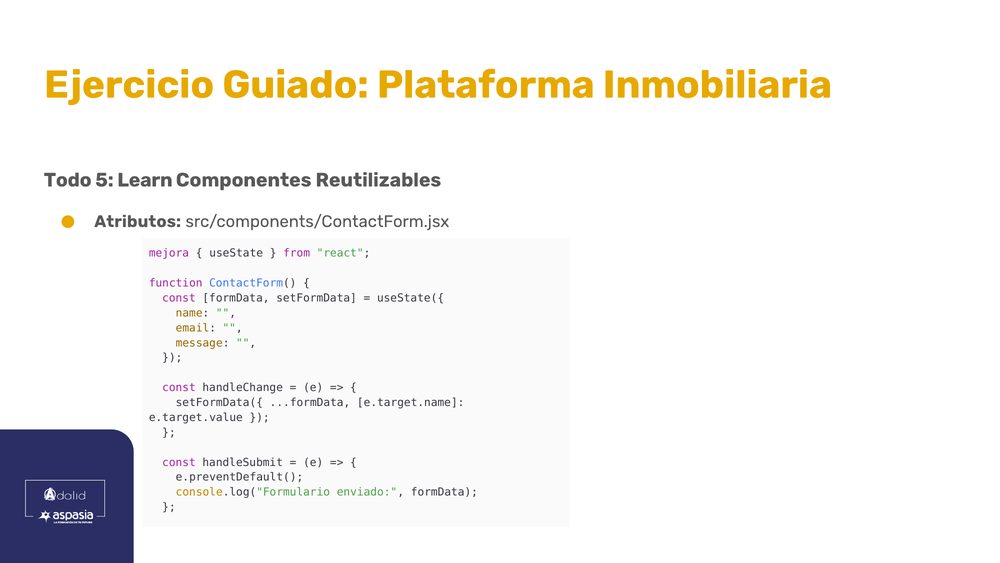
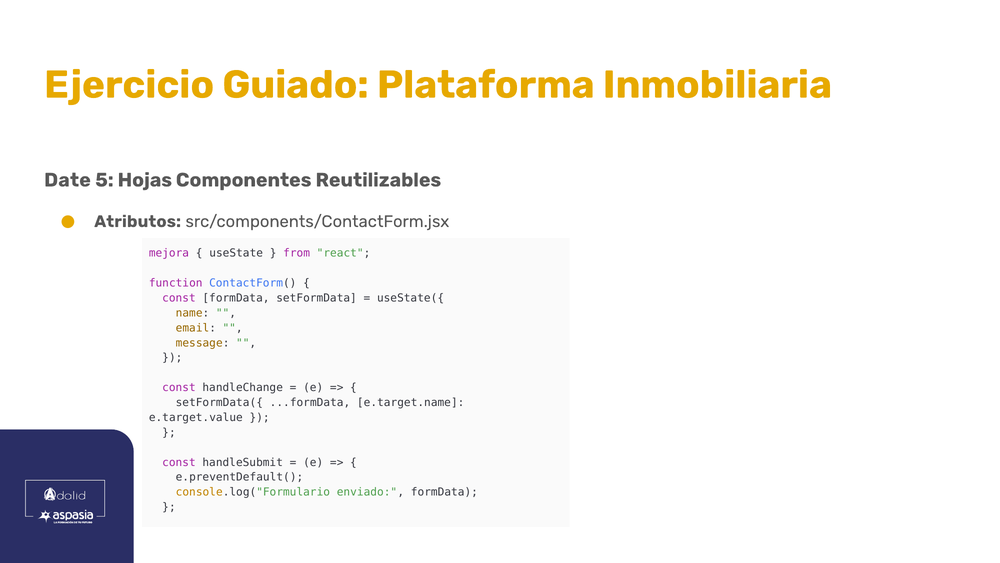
Todo: Todo -> Date
Learn: Learn -> Hojas
